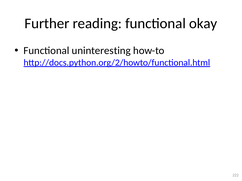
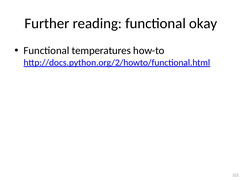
uninteresting: uninteresting -> temperatures
